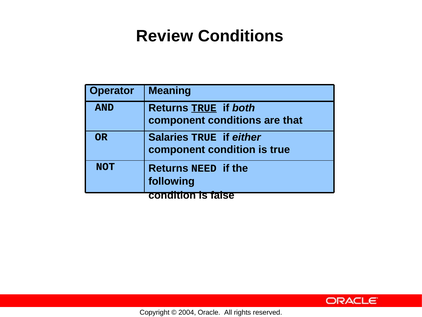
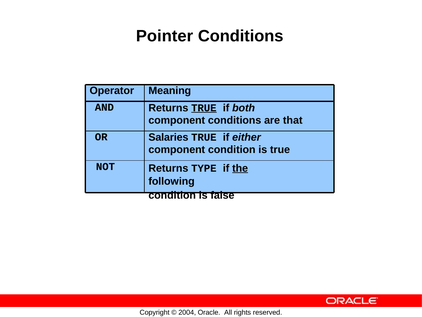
Review: Review -> Pointer
NEED: NEED -> TYPE
the underline: none -> present
